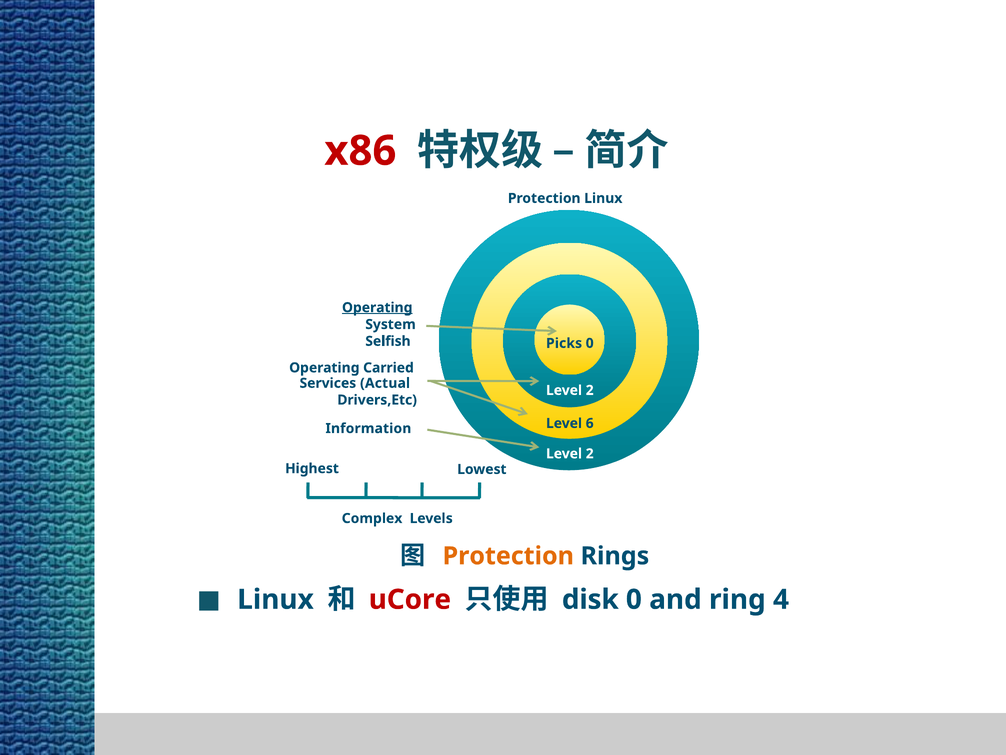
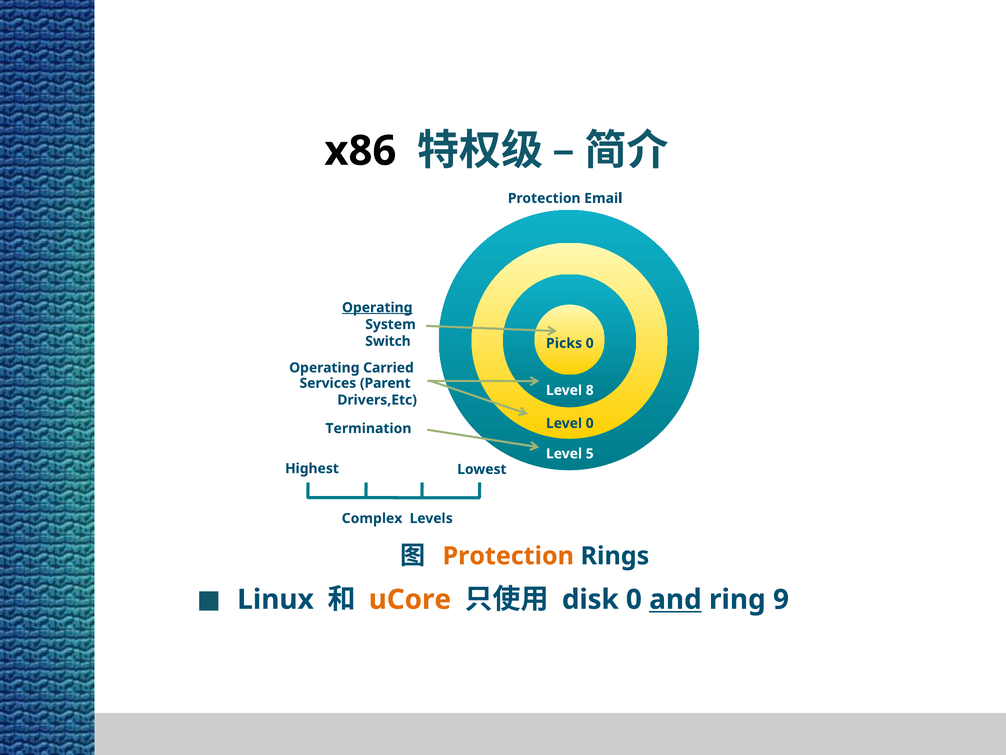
x86 colour: red -> black
Protection Linux: Linux -> Email
Selfish: Selfish -> Switch
Actual: Actual -> Parent
2 at (590, 390): 2 -> 8
Level 6: 6 -> 0
Information: Information -> Termination
2 at (590, 453): 2 -> 5
uCore colour: red -> orange
and underline: none -> present
4: 4 -> 9
